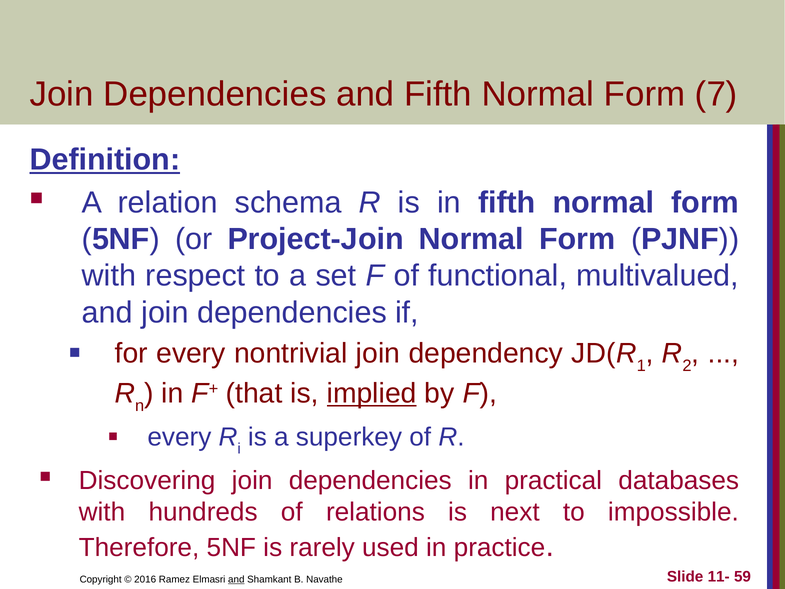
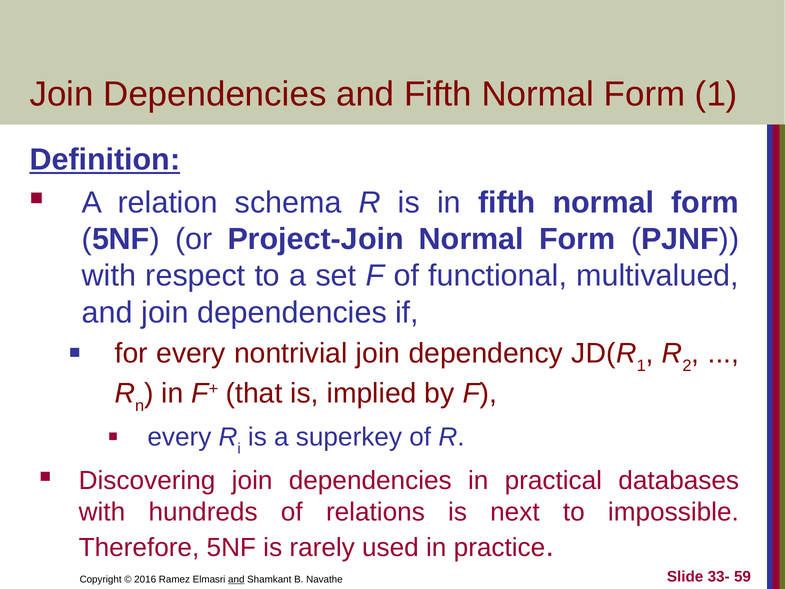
Form 7: 7 -> 1
implied underline: present -> none
11-: 11- -> 33-
